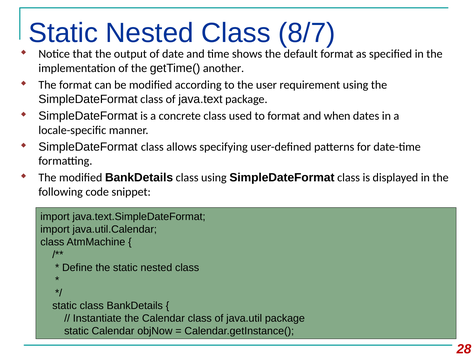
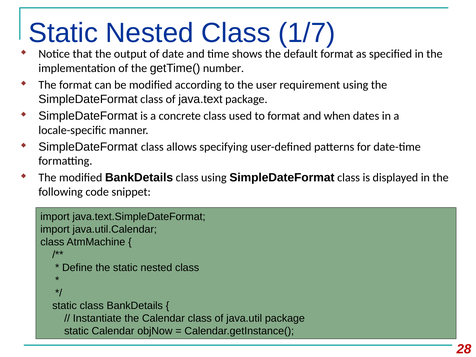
8/7: 8/7 -> 1/7
another: another -> number
